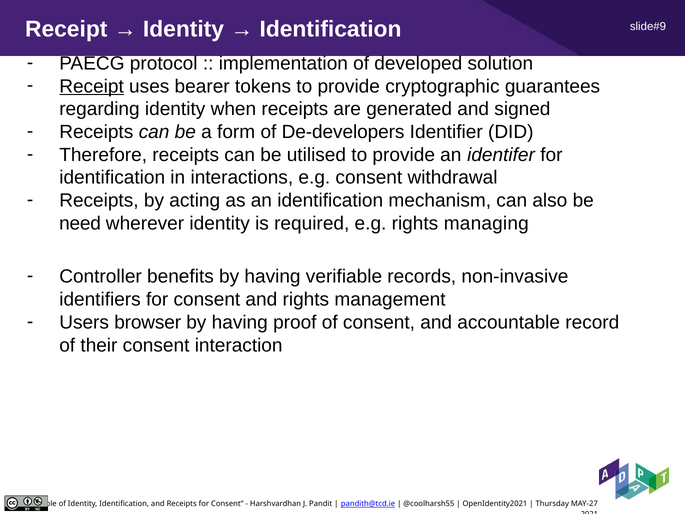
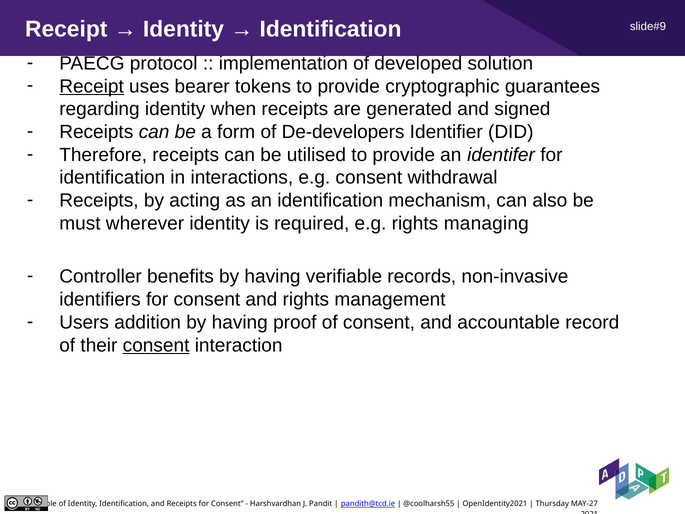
need: need -> must
browser: browser -> addition
consent at (156, 345) underline: none -> present
